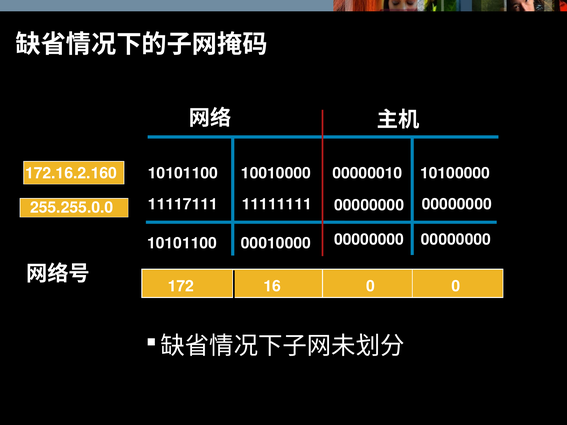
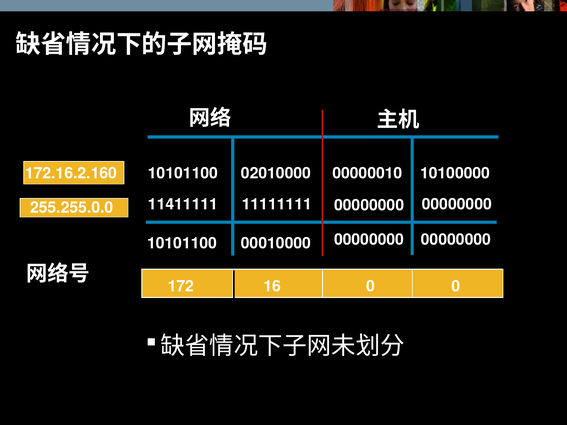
10010000: 10010000 -> 02010000
11117111: 11117111 -> 11411111
